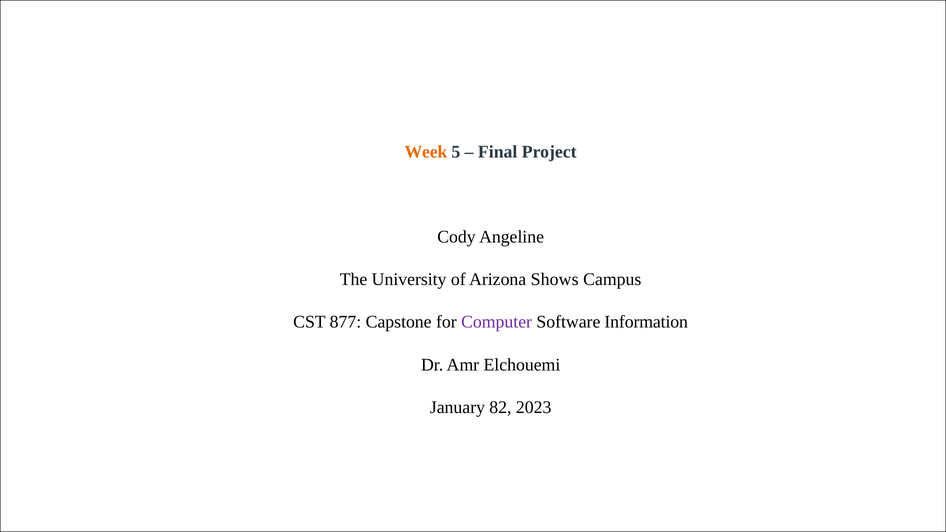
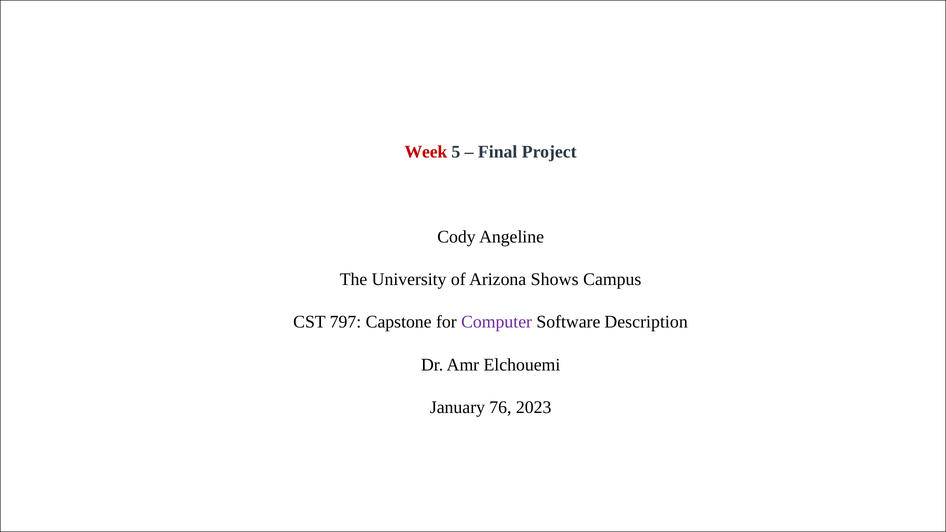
Week colour: orange -> red
877: 877 -> 797
Information: Information -> Description
82: 82 -> 76
